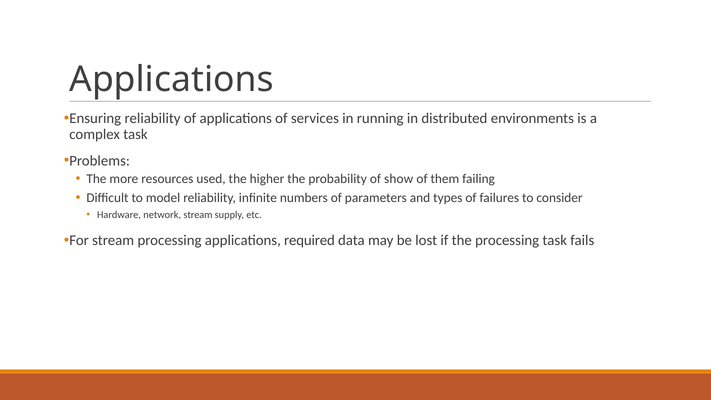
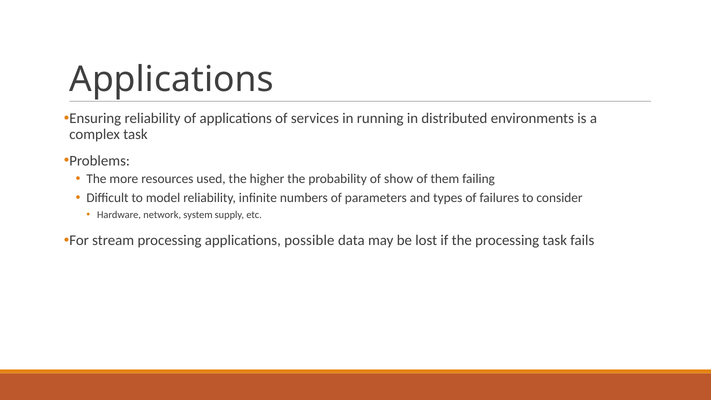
network stream: stream -> system
required: required -> possible
